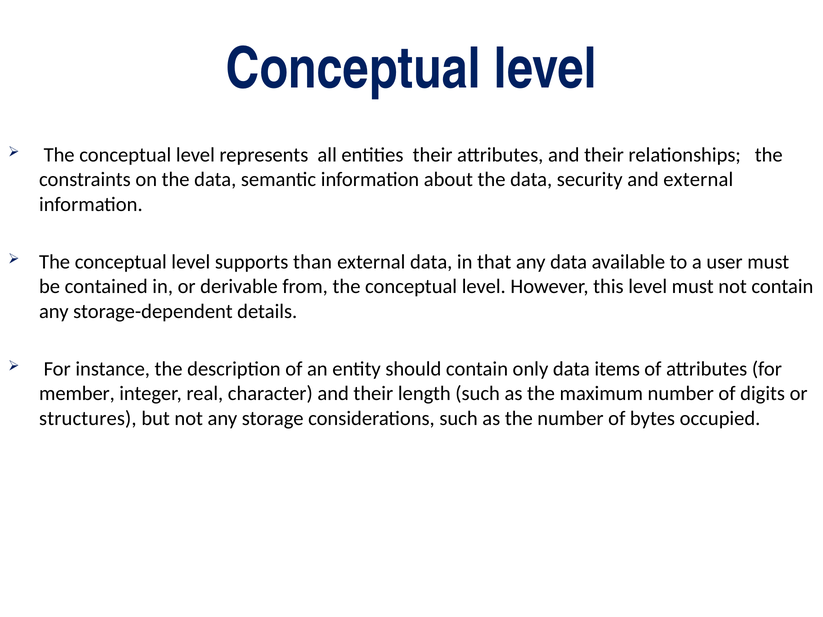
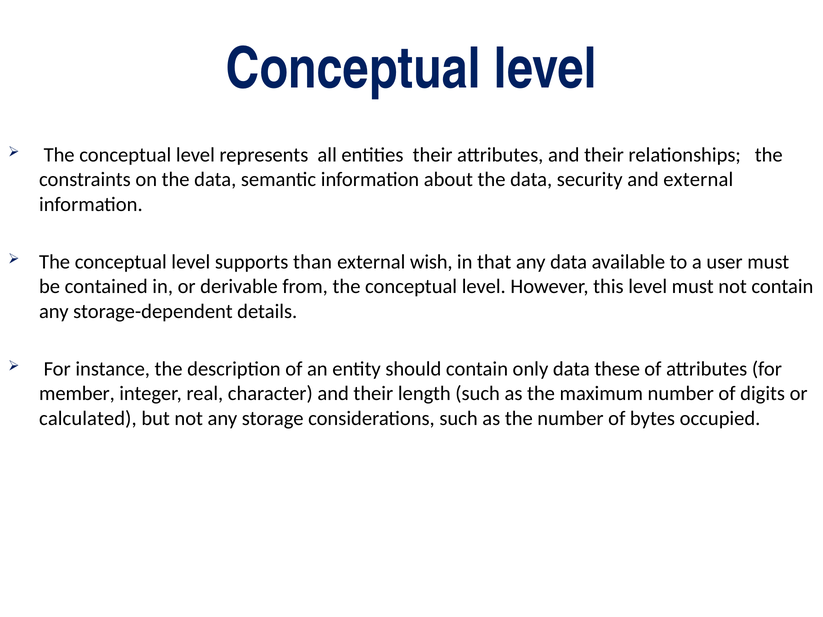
external data: data -> wish
items: items -> these
structures: structures -> calculated
